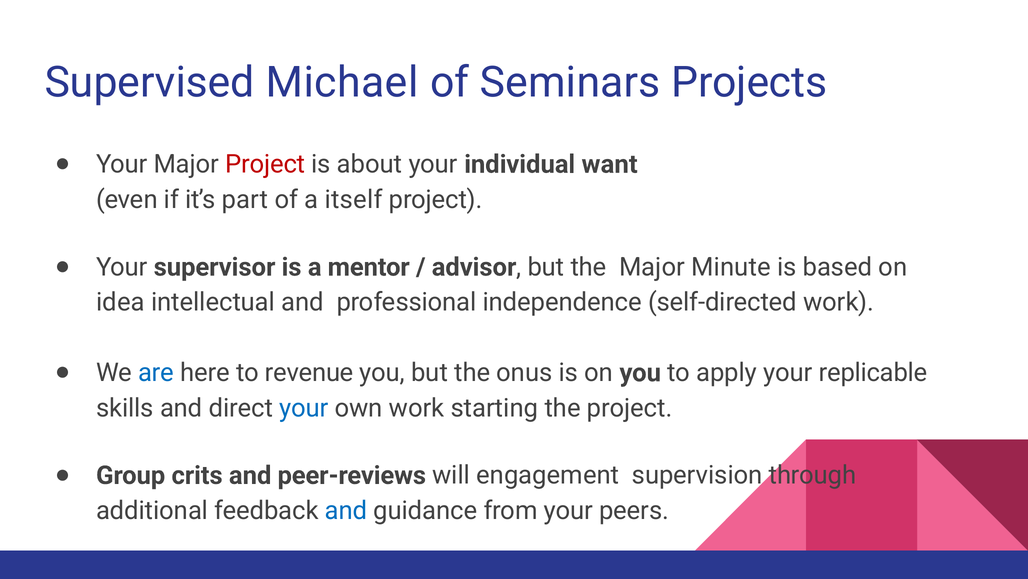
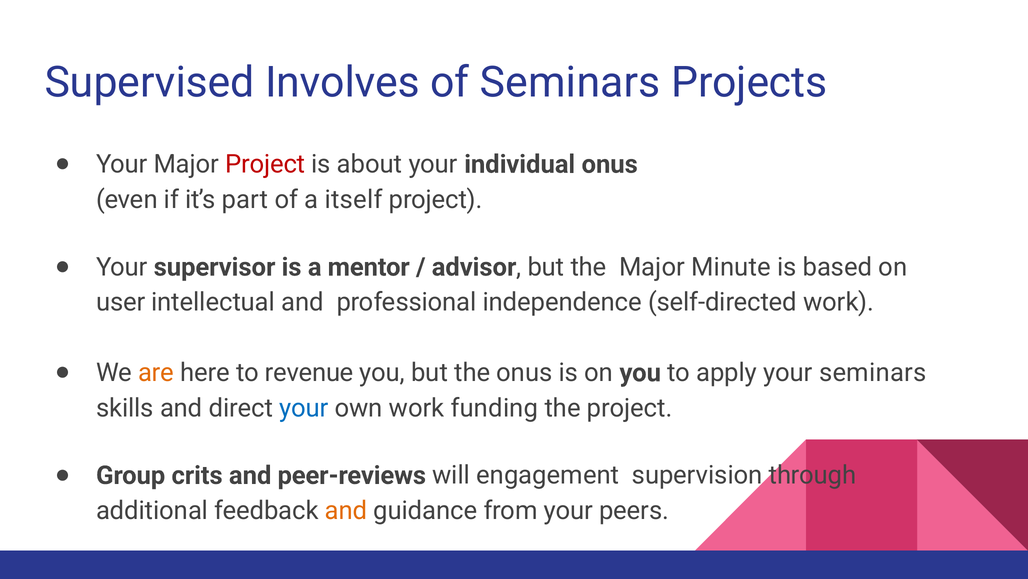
Michael: Michael -> Involves
individual want: want -> onus
idea: idea -> user
are colour: blue -> orange
your replicable: replicable -> seminars
starting: starting -> funding
and at (346, 510) colour: blue -> orange
